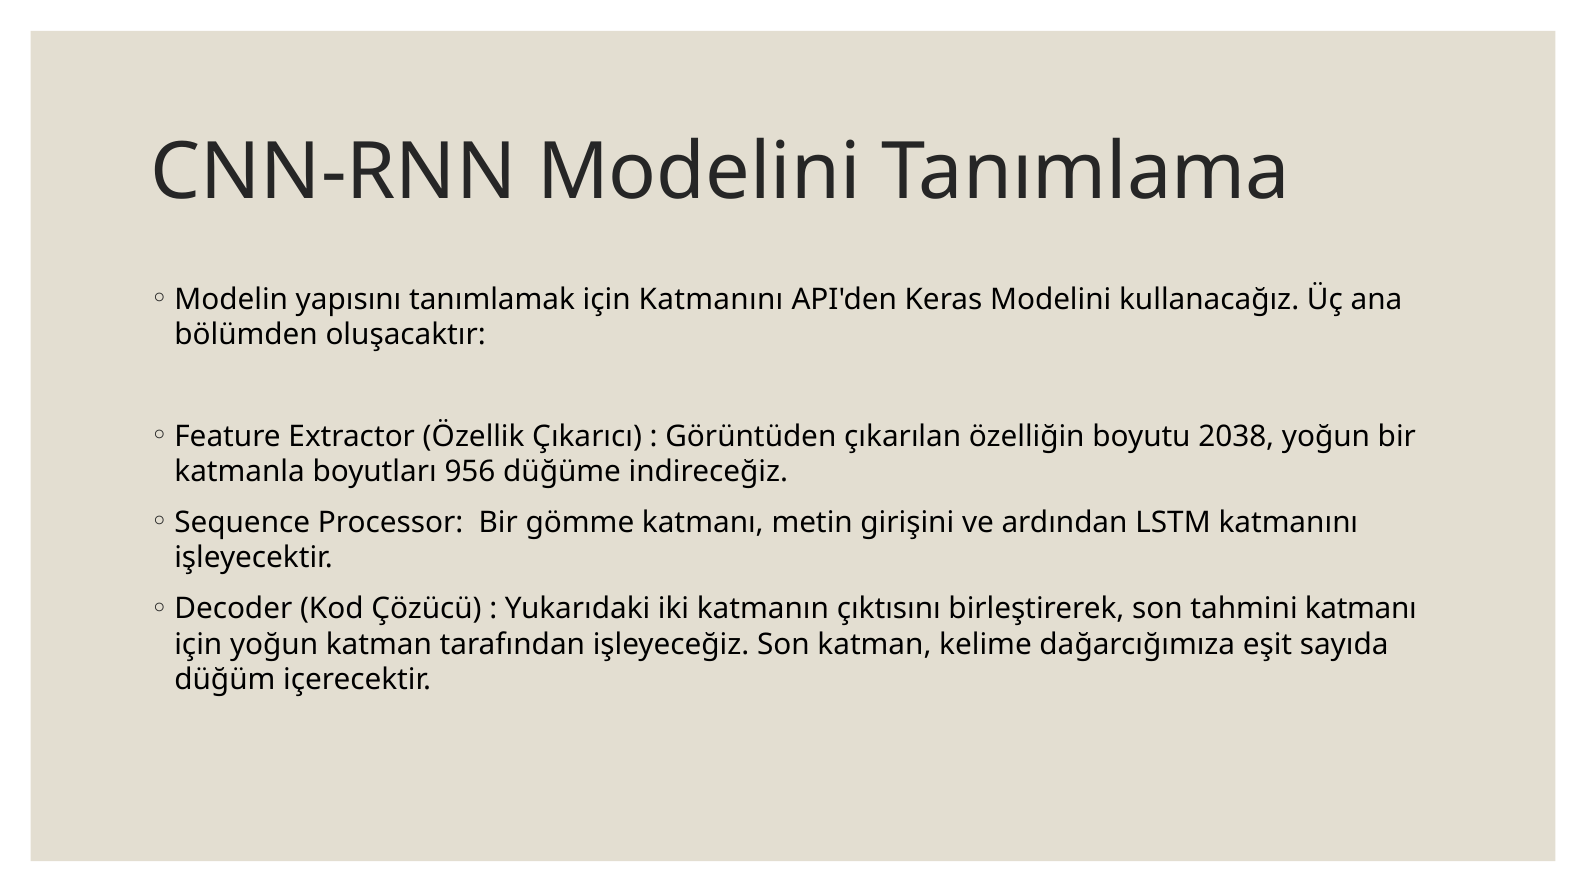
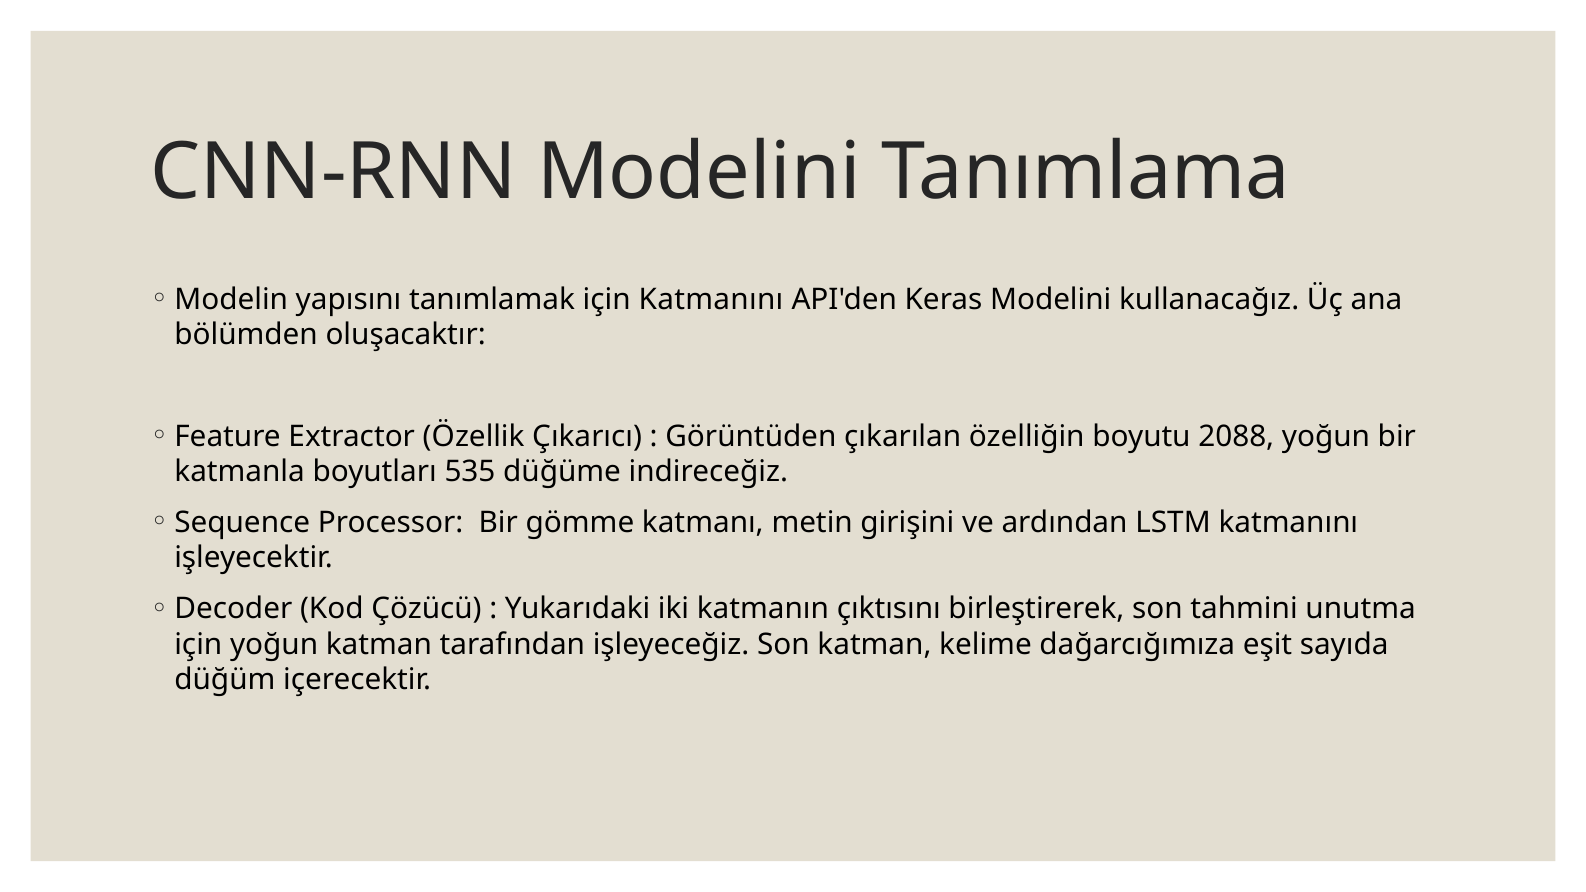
2038: 2038 -> 2088
956: 956 -> 535
tahmini katmanı: katmanı -> unutma
